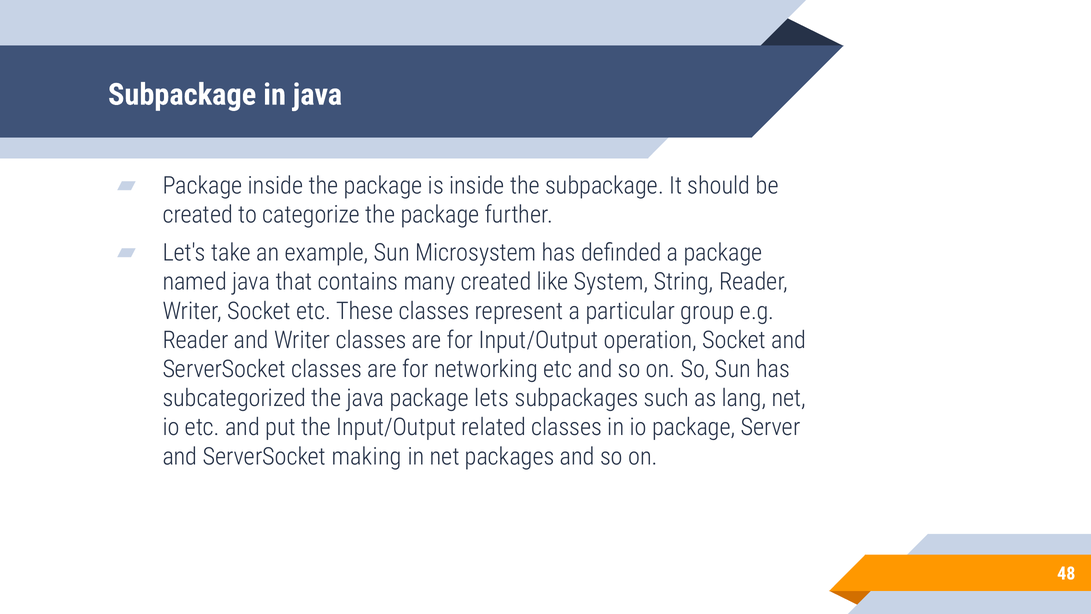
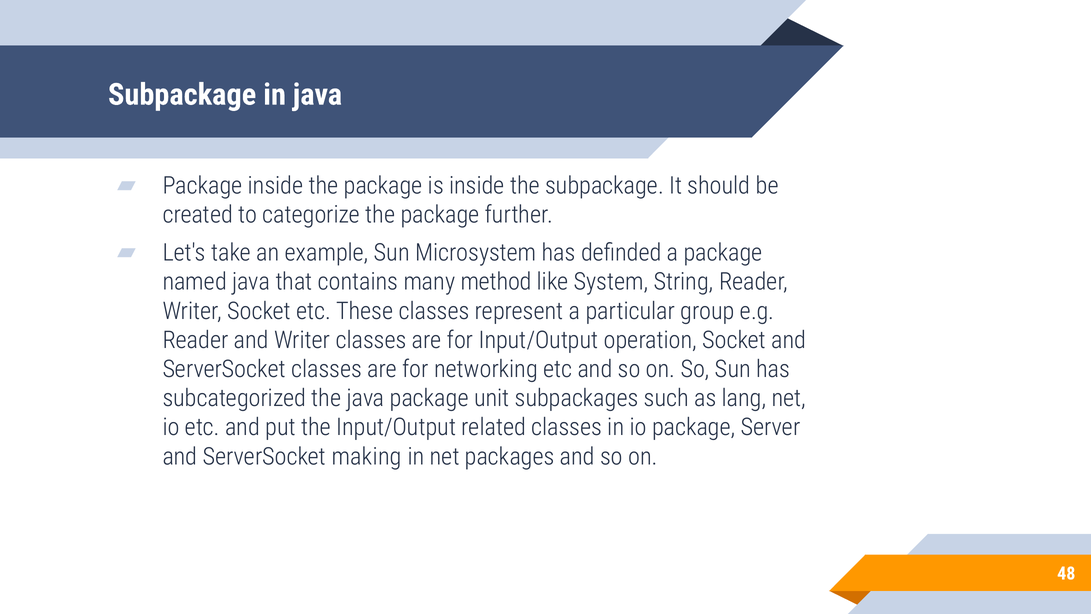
many created: created -> method
lets: lets -> unit
